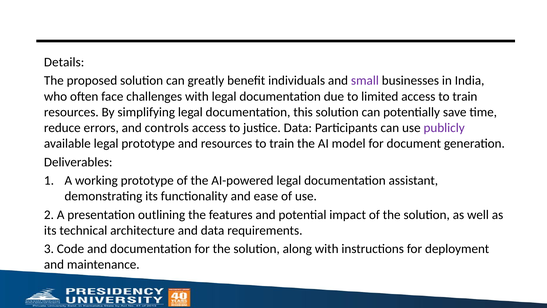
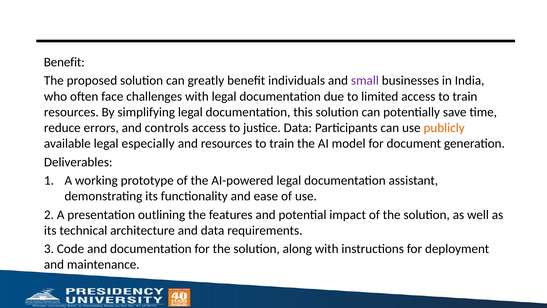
Details at (64, 62): Details -> Benefit
publicly colour: purple -> orange
legal prototype: prototype -> especially
